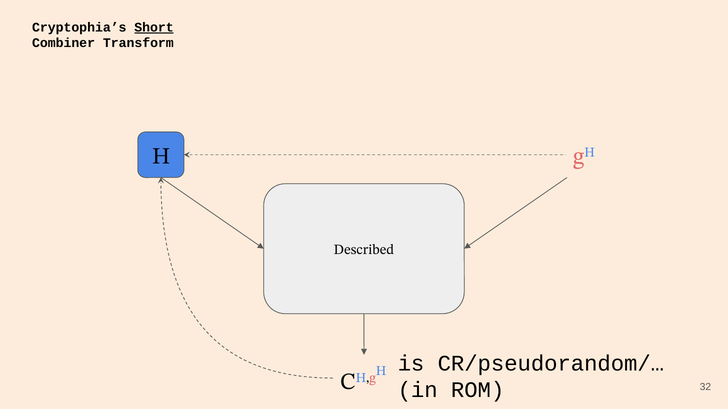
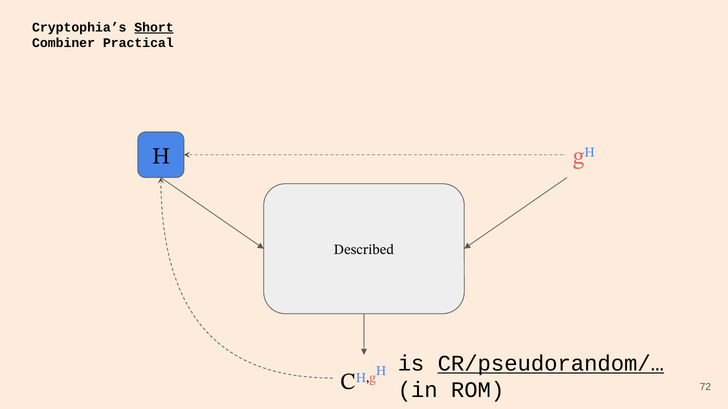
Transform: Transform -> Practical
CR/pseudorandom/… underline: none -> present
32: 32 -> 72
